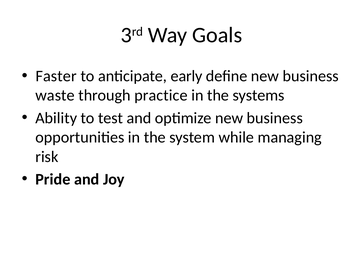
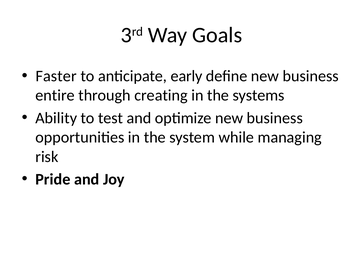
waste: waste -> entire
practice: practice -> creating
